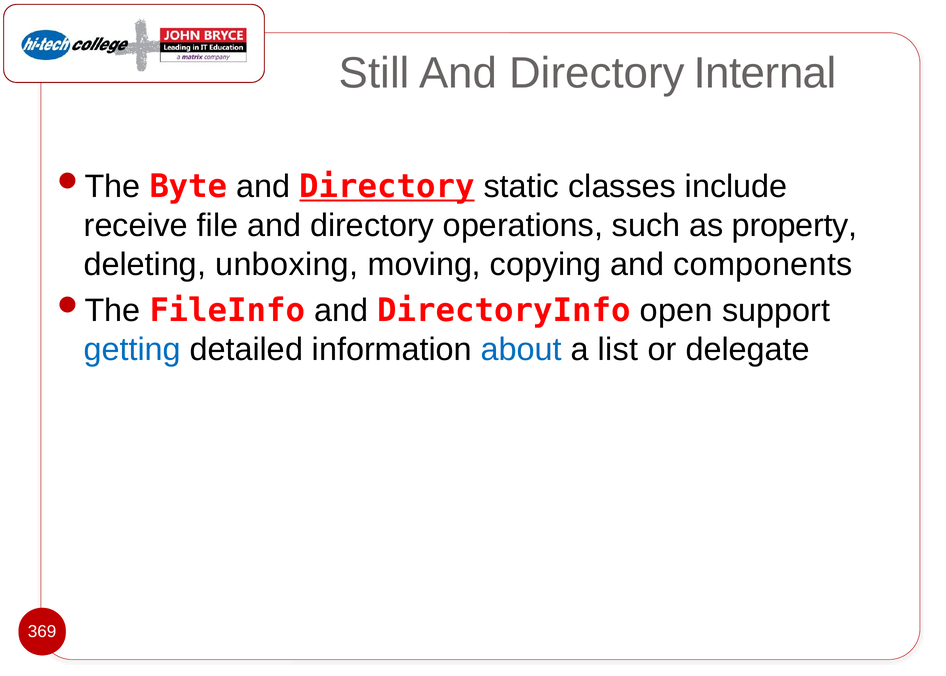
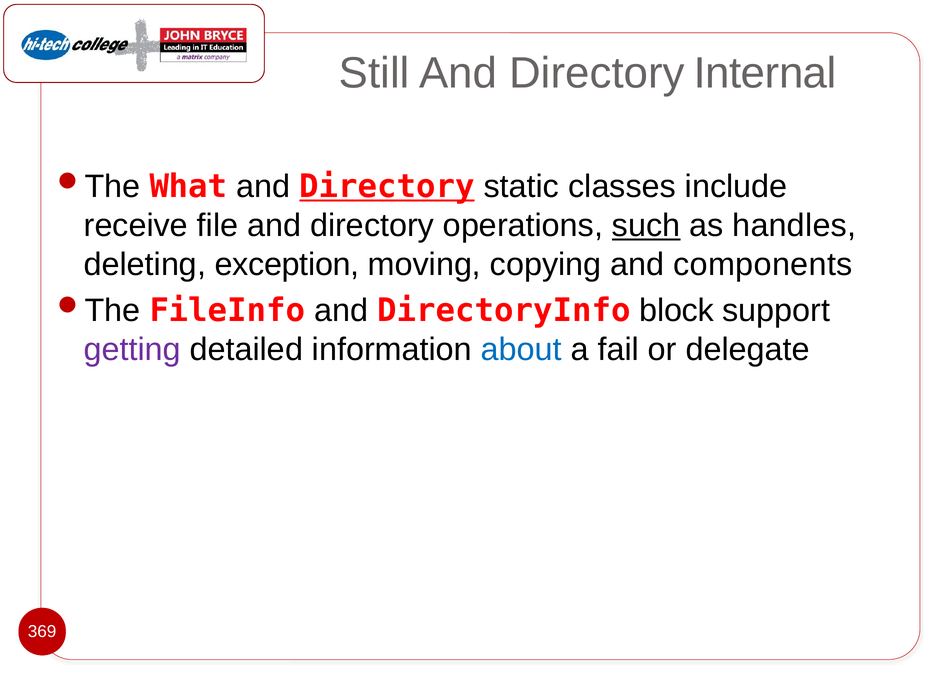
Byte: Byte -> What
such underline: none -> present
property: property -> handles
unboxing: unboxing -> exception
open: open -> block
getting colour: blue -> purple
list: list -> fail
